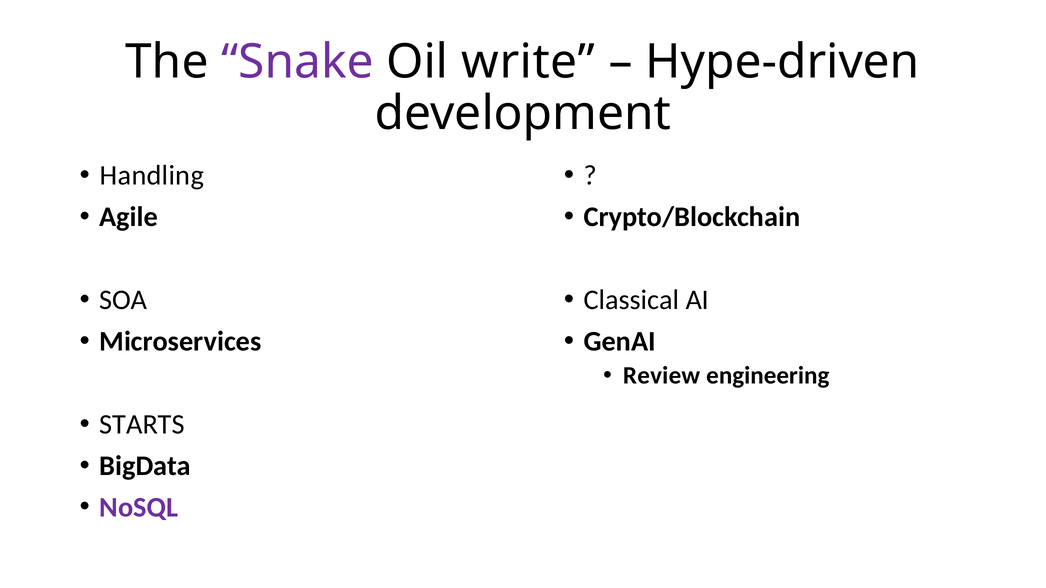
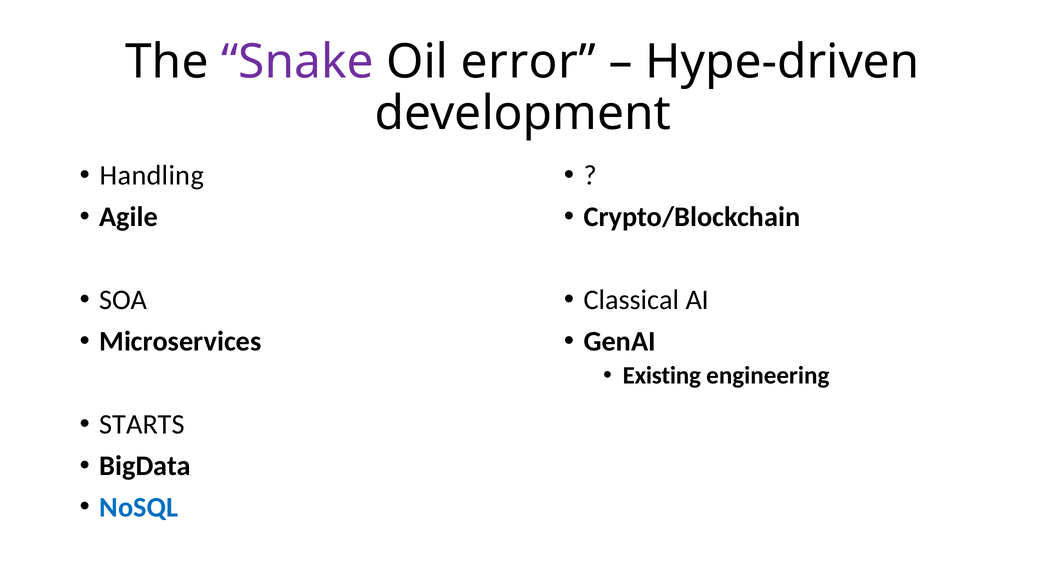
write: write -> error
Review: Review -> Existing
NoSQL colour: purple -> blue
